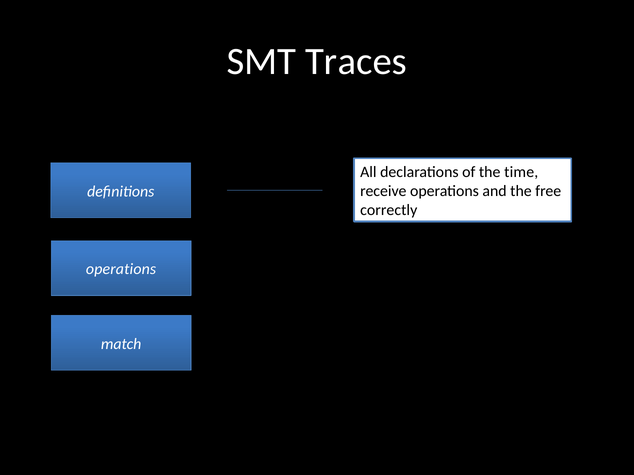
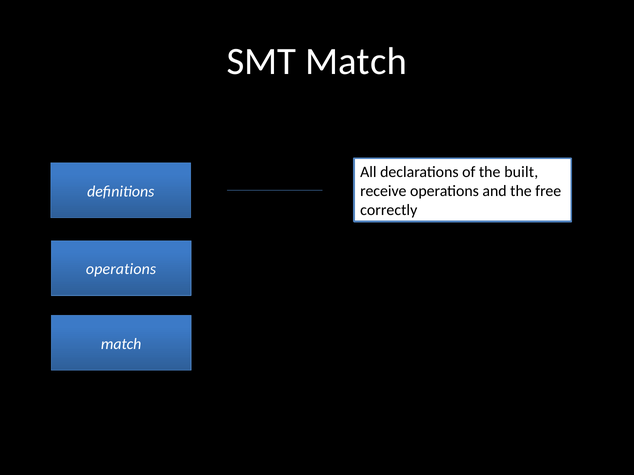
SMT Traces: Traces -> Match
time: time -> built
